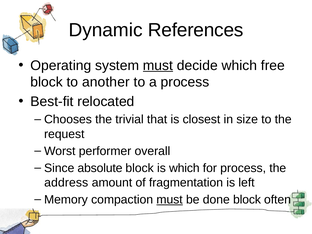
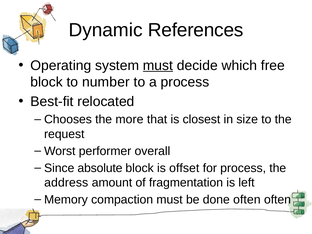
another: another -> number
trivial: trivial -> more
is which: which -> offset
must at (170, 200) underline: present -> none
done block: block -> often
